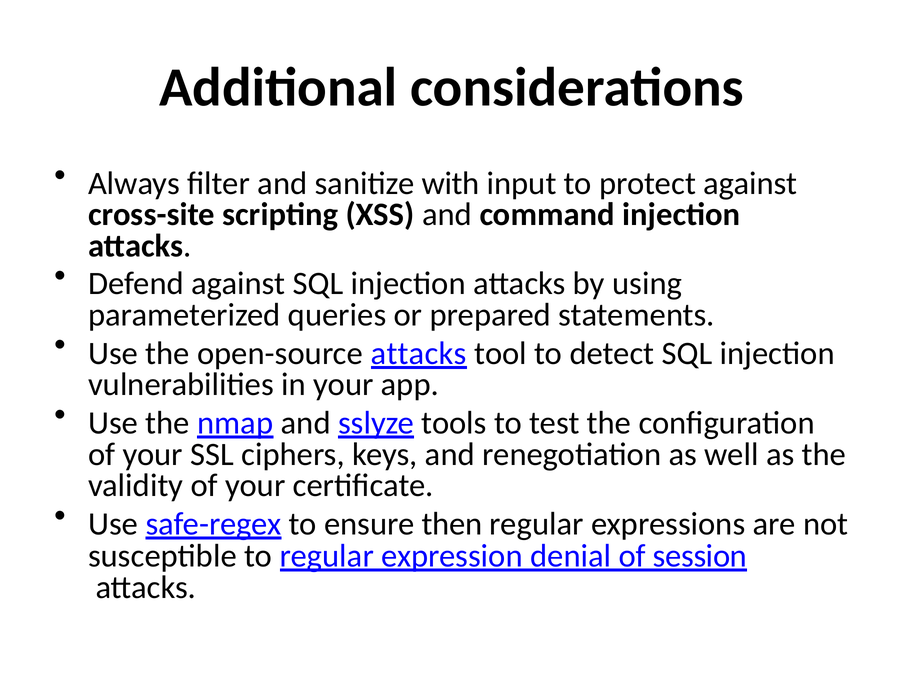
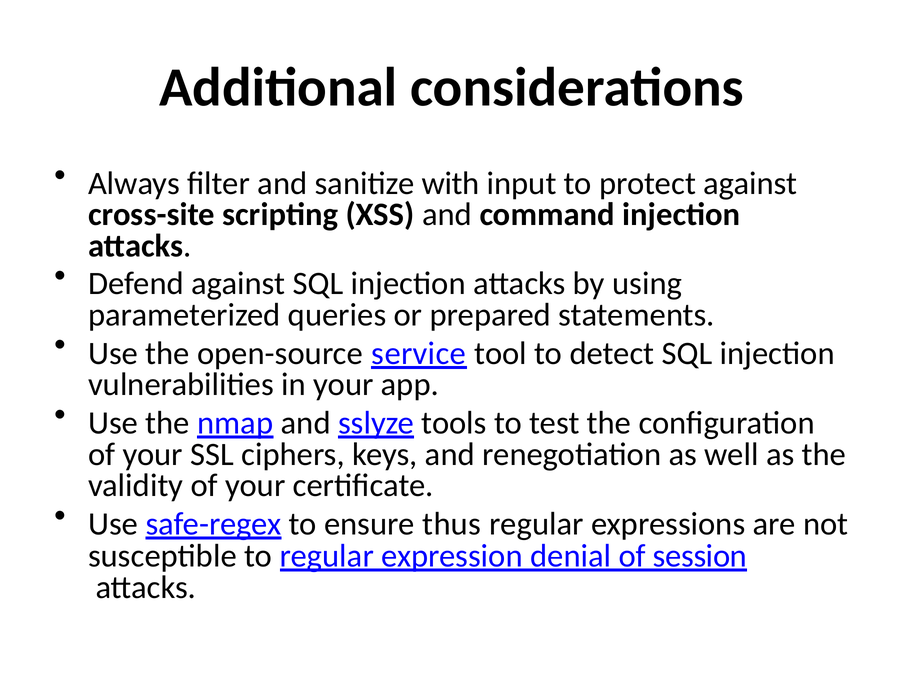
open-source attacks: attacks -> service
then: then -> thus
